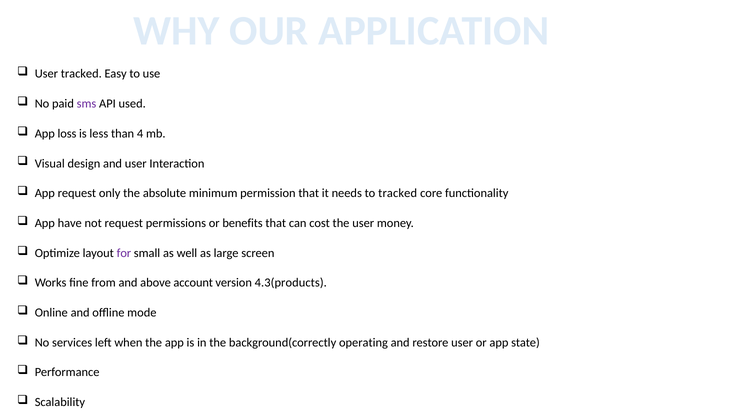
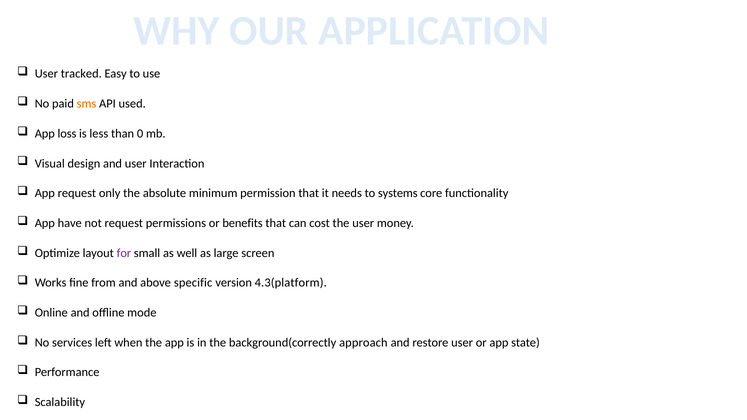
sms colour: purple -> orange
4: 4 -> 0
to tracked: tracked -> systems
account: account -> specific
4.3(products: 4.3(products -> 4.3(platform
operating: operating -> approach
